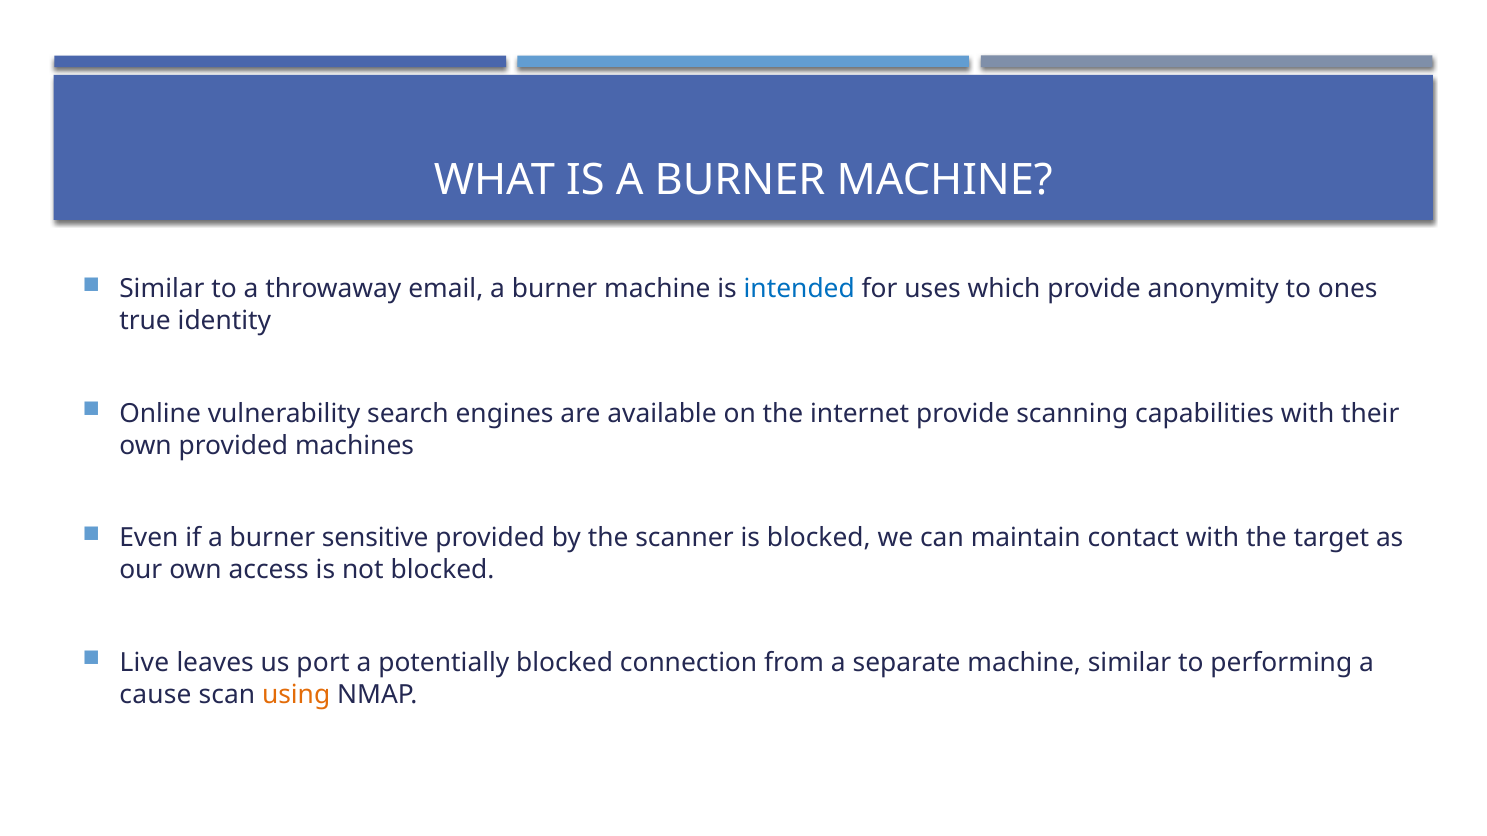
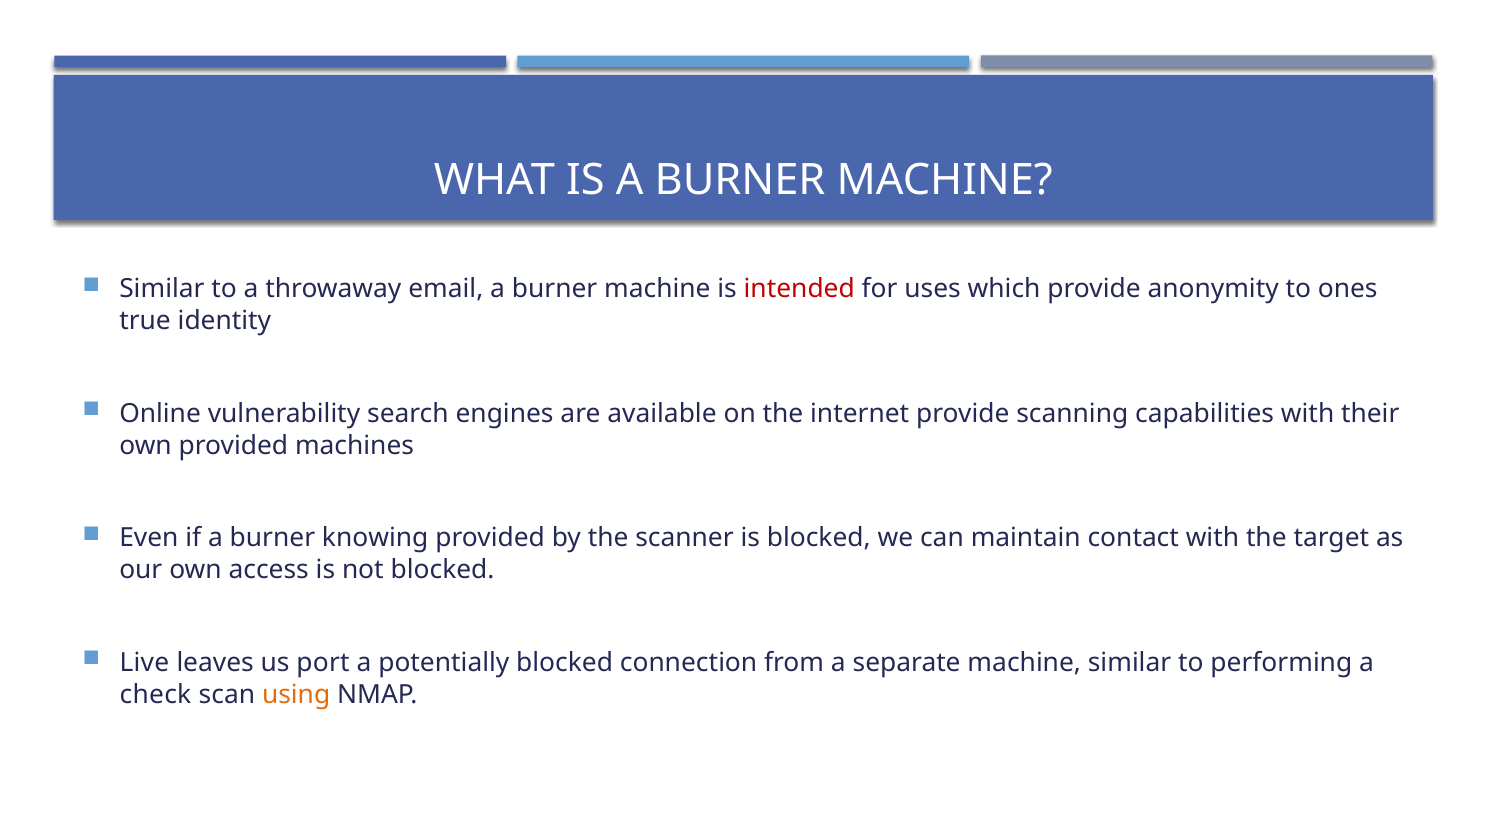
intended colour: blue -> red
sensitive: sensitive -> knowing
cause: cause -> check
